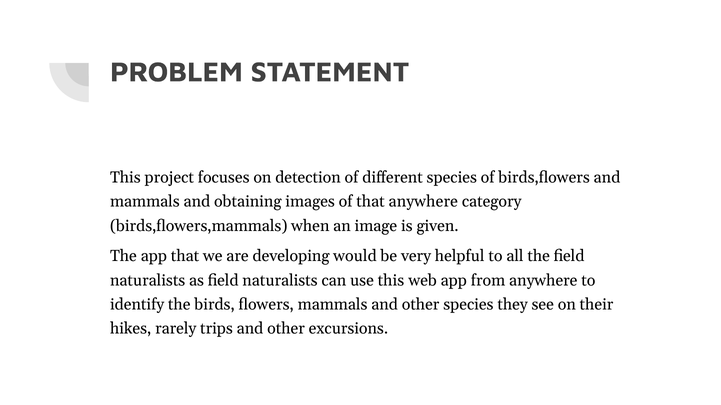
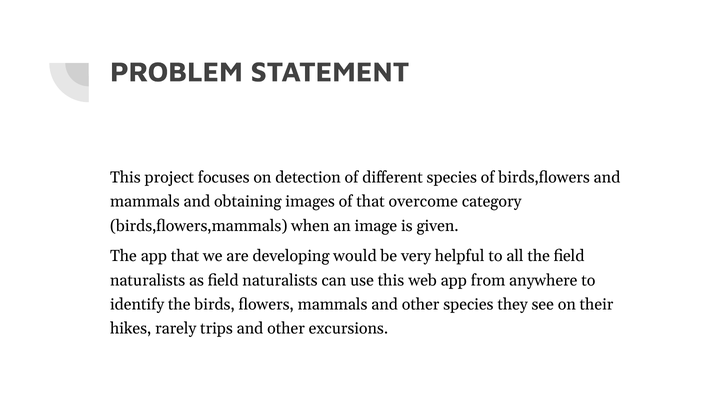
that anywhere: anywhere -> overcome
